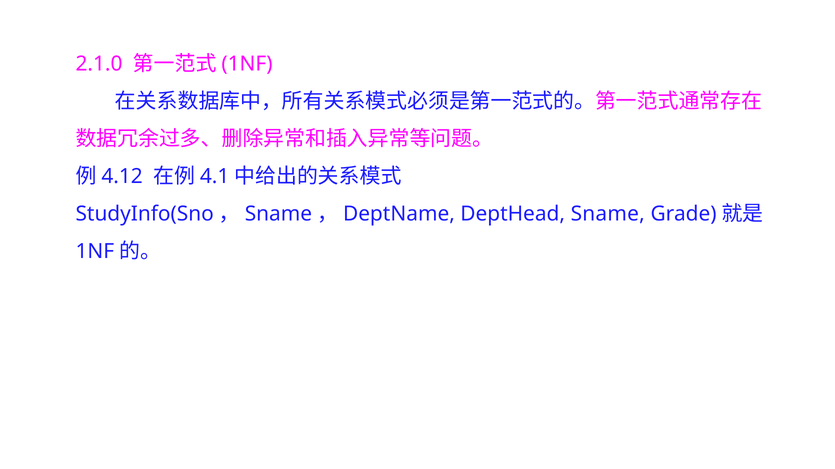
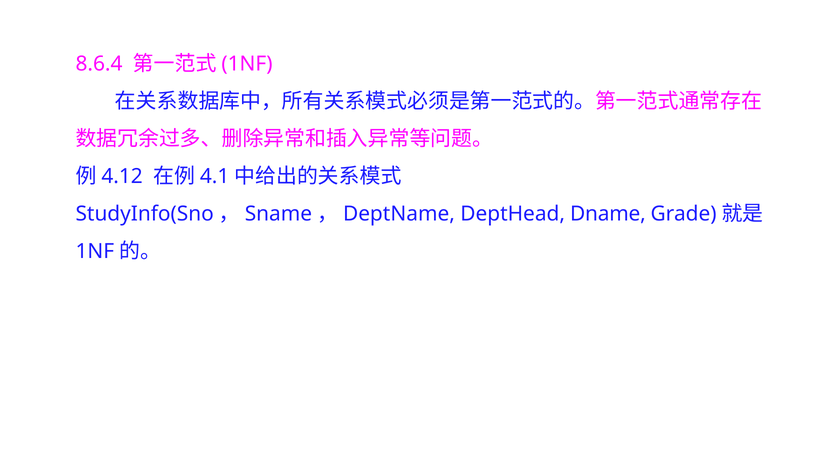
2.1.0: 2.1.0 -> 8.6.4
DeptHead Sname: Sname -> Dname
